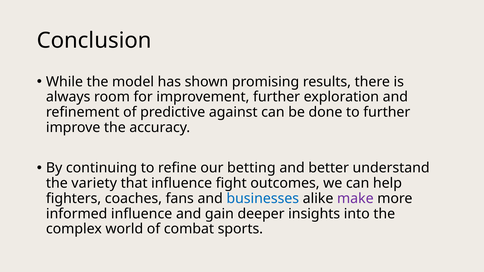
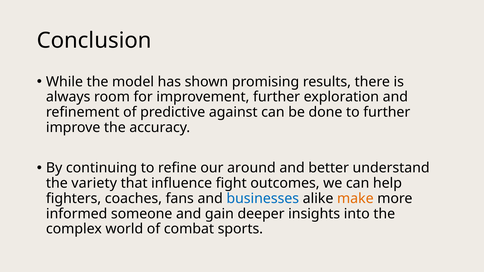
betting: betting -> around
make colour: purple -> orange
informed influence: influence -> someone
